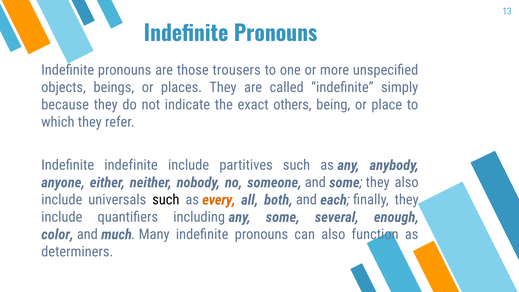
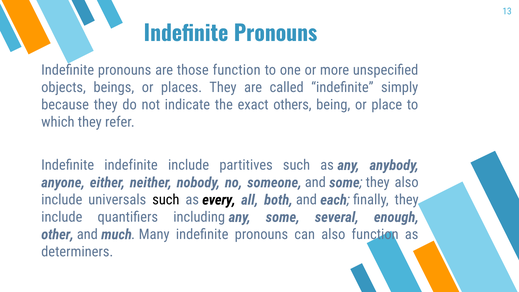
those trousers: trousers -> function
every colour: orange -> black
color: color -> other
